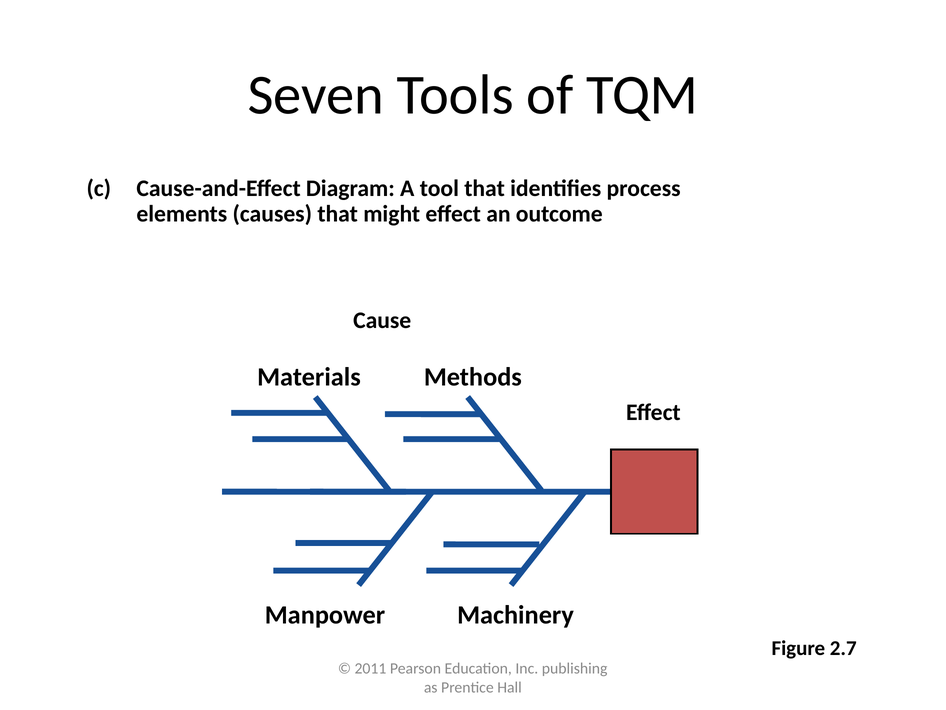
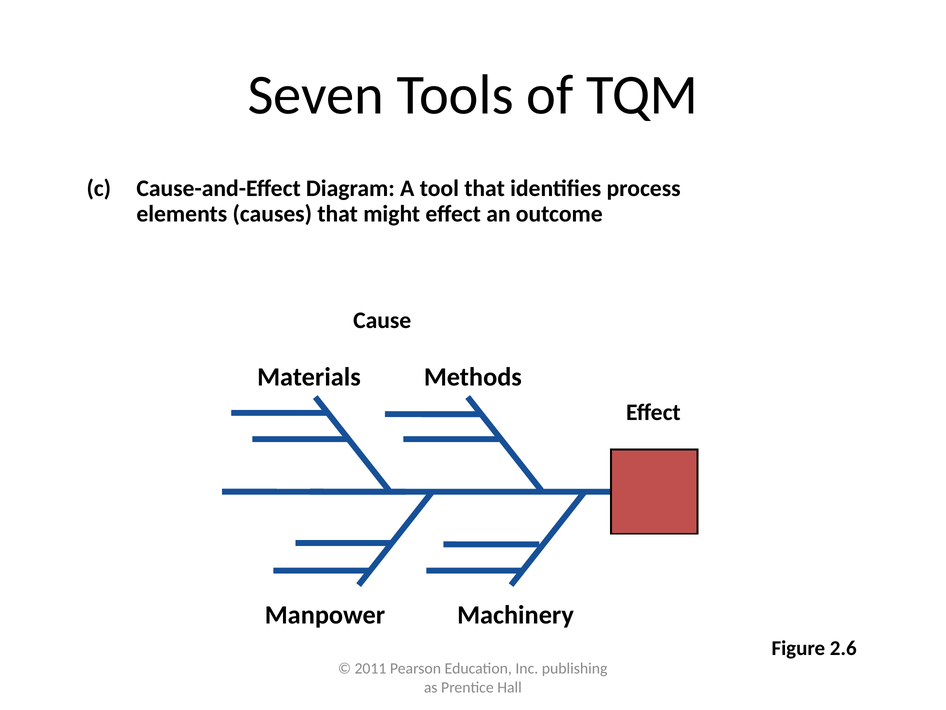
2.7: 2.7 -> 2.6
